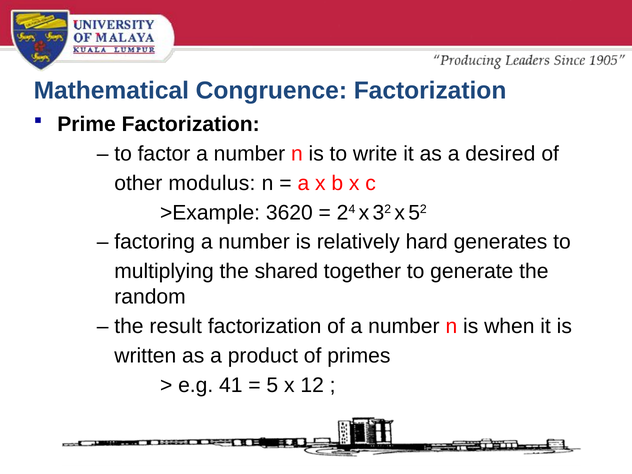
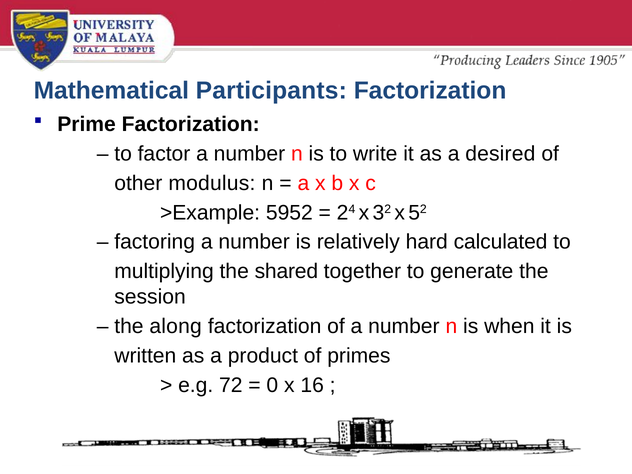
Congruence: Congruence -> Participants
3620: 3620 -> 5952
generates: generates -> calculated
random: random -> session
result: result -> along
41: 41 -> 72
5: 5 -> 0
12: 12 -> 16
